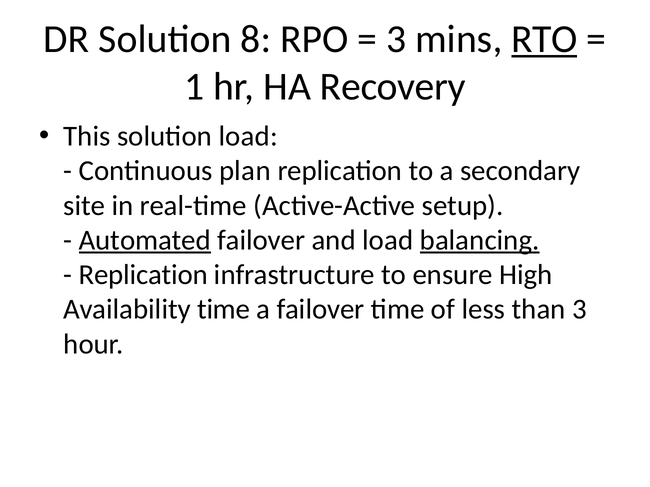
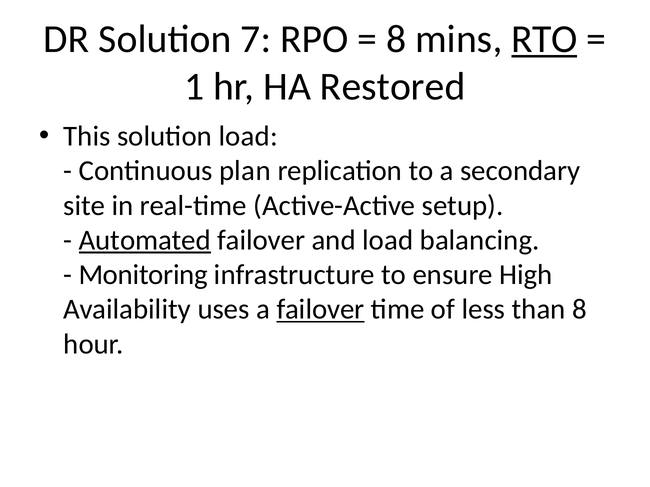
8: 8 -> 7
3 at (396, 39): 3 -> 8
Recovery: Recovery -> Restored
balancing underline: present -> none
Replication at (143, 275): Replication -> Monitoring
Availability time: time -> uses
failover at (320, 310) underline: none -> present
than 3: 3 -> 8
